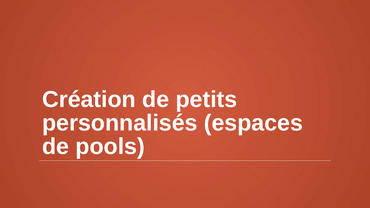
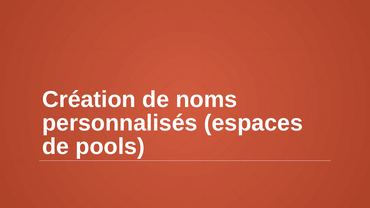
petits: petits -> noms
